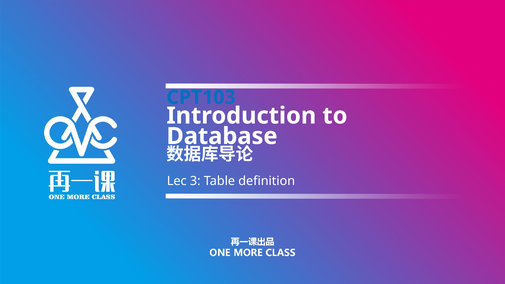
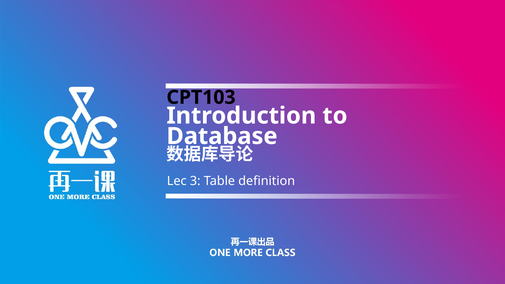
CPT103 colour: blue -> black
